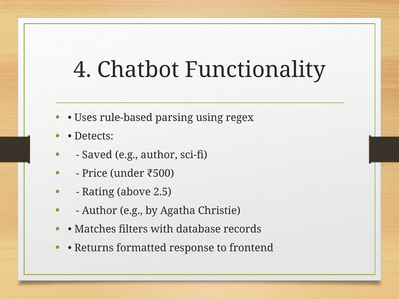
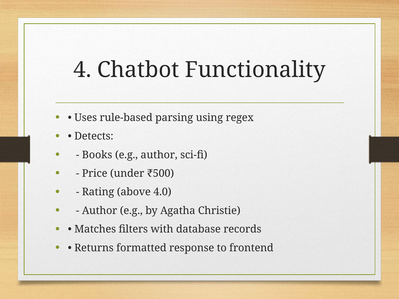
Saved: Saved -> Books
2.5: 2.5 -> 4.0
